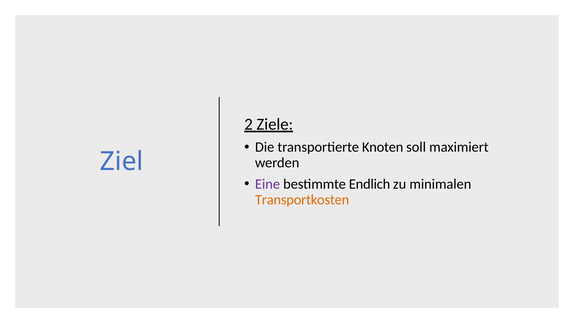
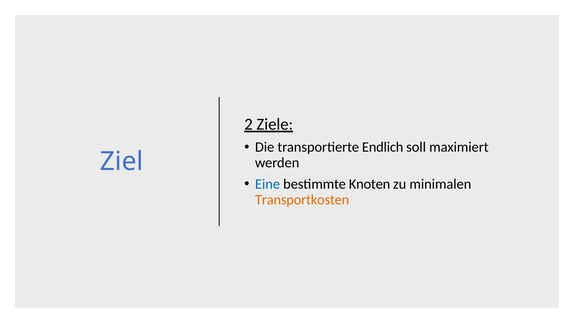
Knoten: Knoten -> Endlich
Eine colour: purple -> blue
Endlich: Endlich -> Knoten
